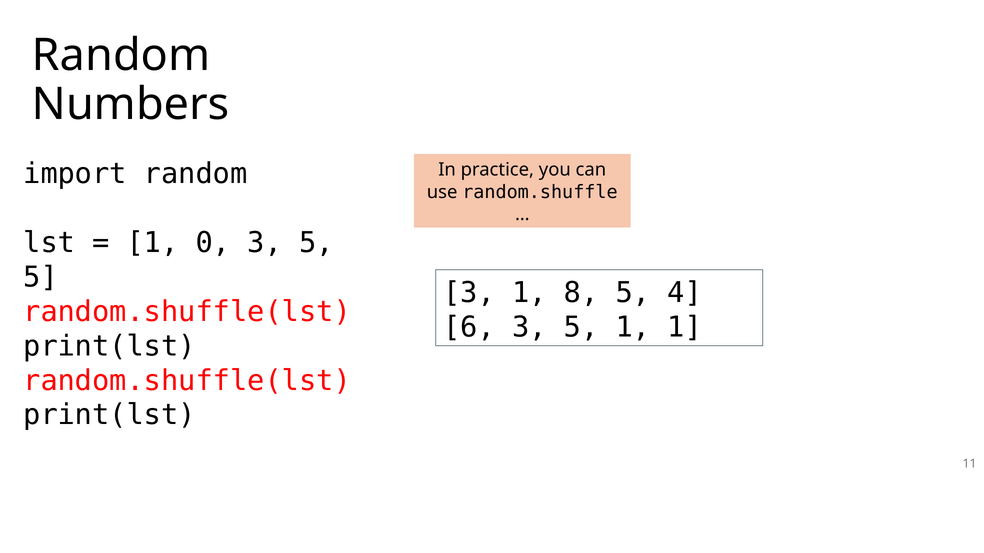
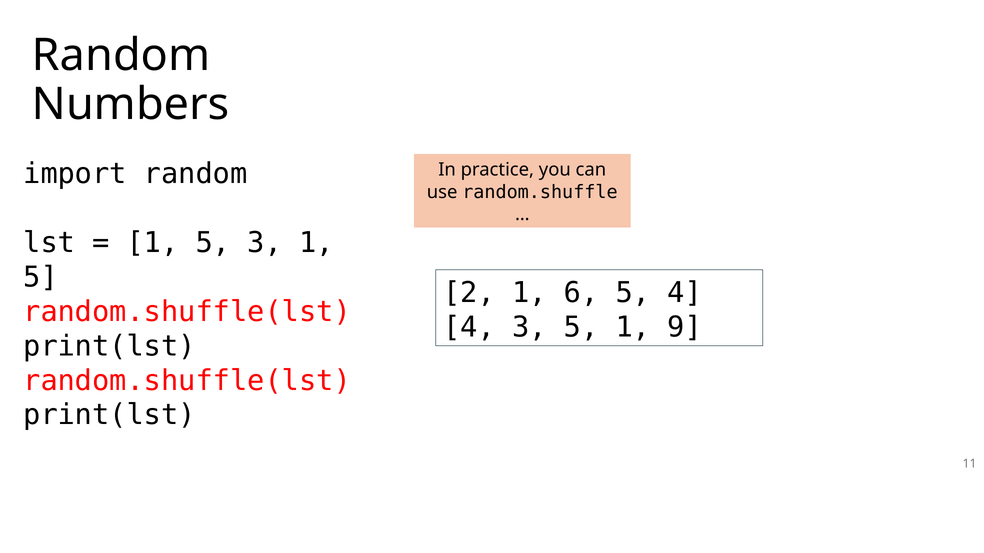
0 at (213, 243): 0 -> 5
5 at (316, 243): 5 -> 1
3 at (469, 293): 3 -> 2
8: 8 -> 6
6 at (469, 327): 6 -> 4
1 1: 1 -> 9
